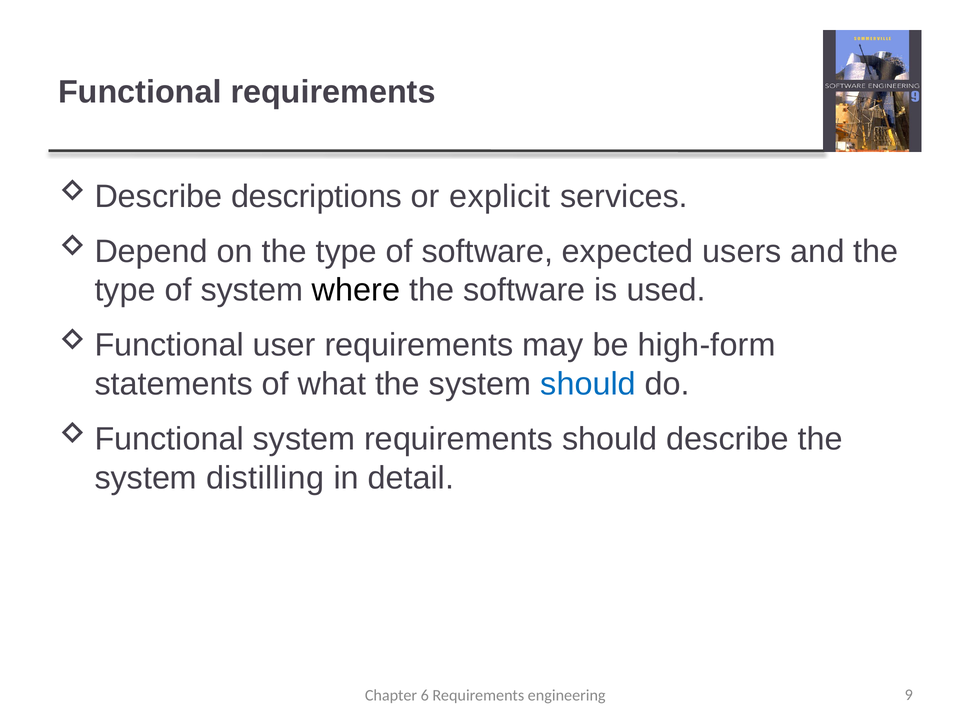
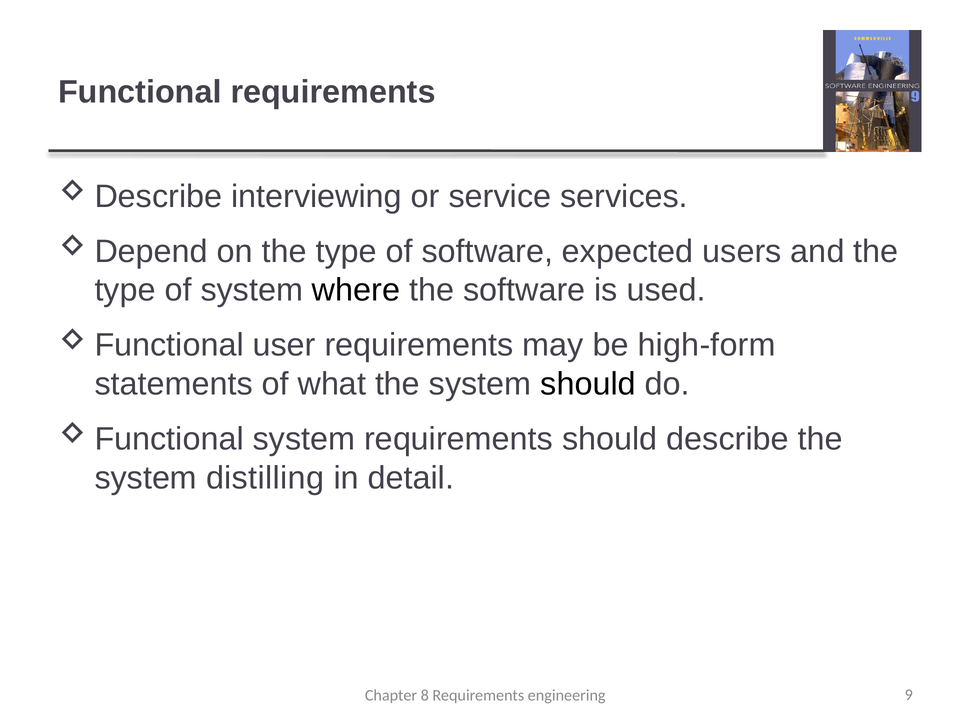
descriptions: descriptions -> interviewing
explicit: explicit -> service
should at (588, 384) colour: blue -> black
6: 6 -> 8
